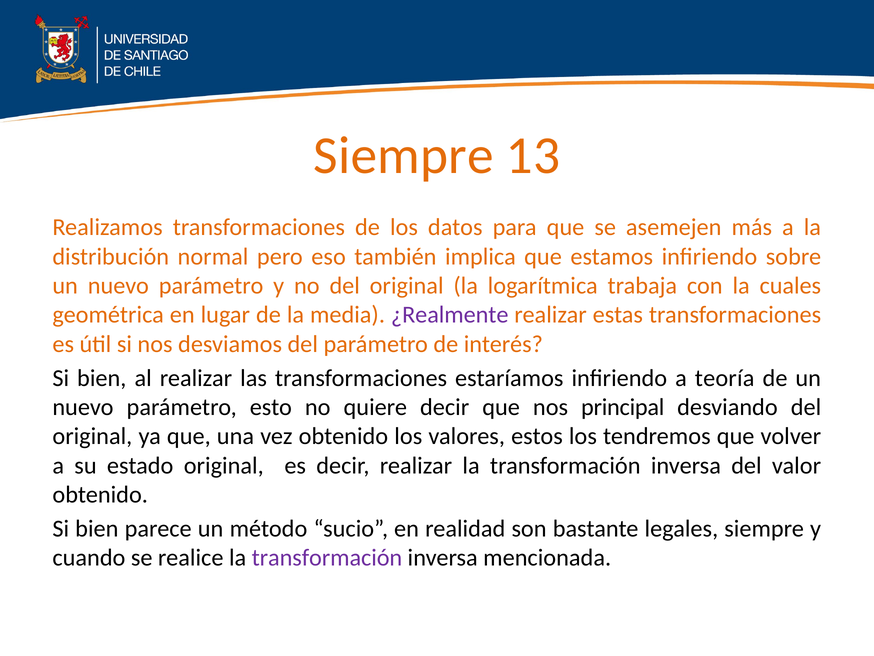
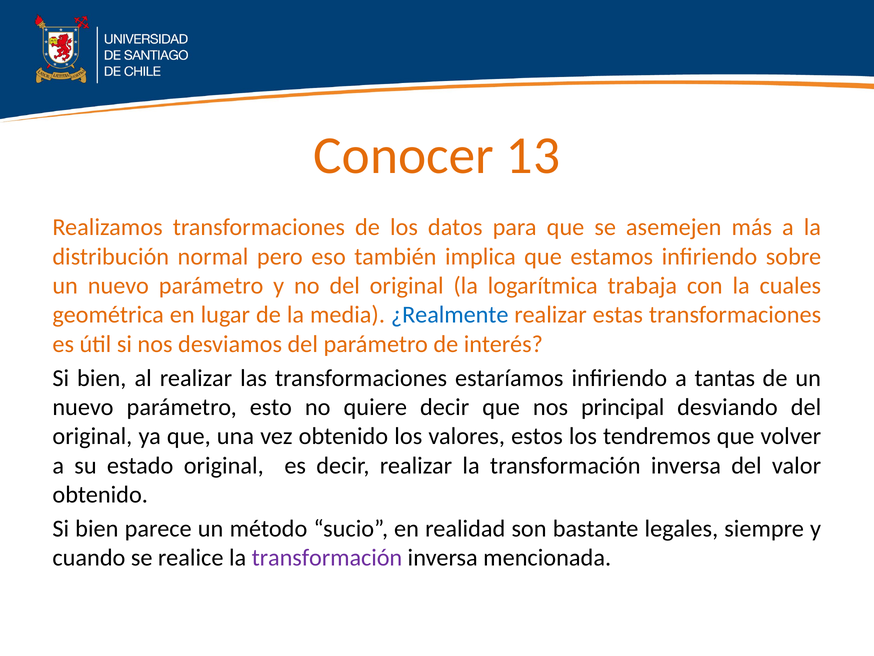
Siempre at (404, 156): Siempre -> Conocer
¿Realmente colour: purple -> blue
teoría: teoría -> tantas
